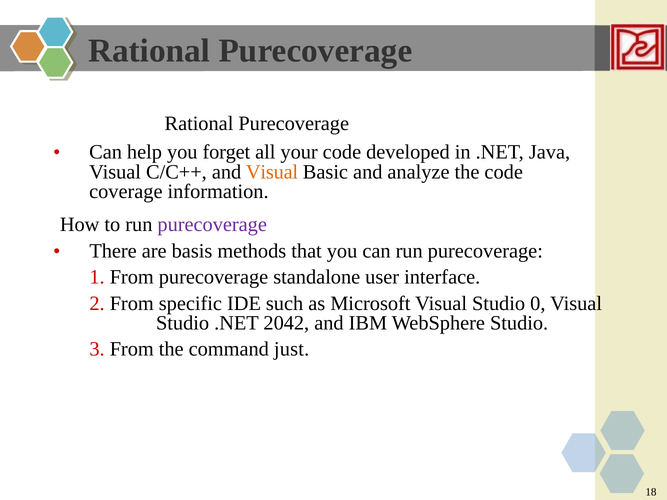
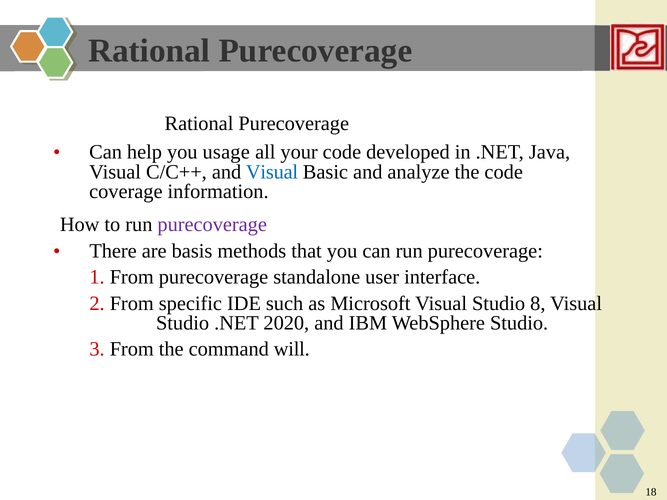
forget: forget -> usage
Visual at (272, 172) colour: orange -> blue
0: 0 -> 8
2042: 2042 -> 2020
just: just -> will
